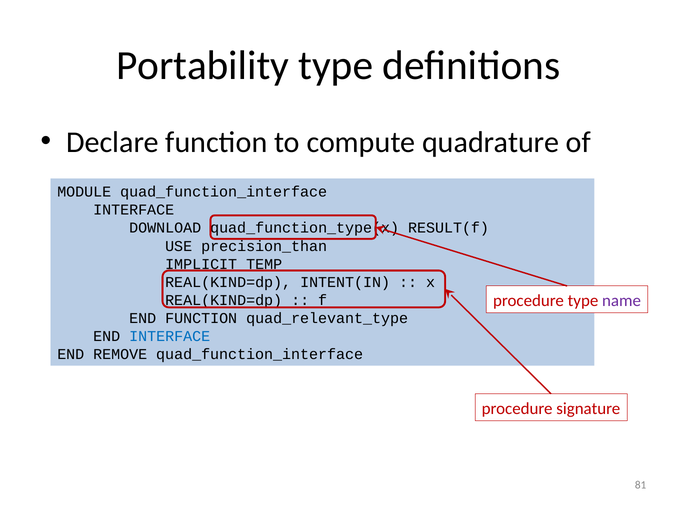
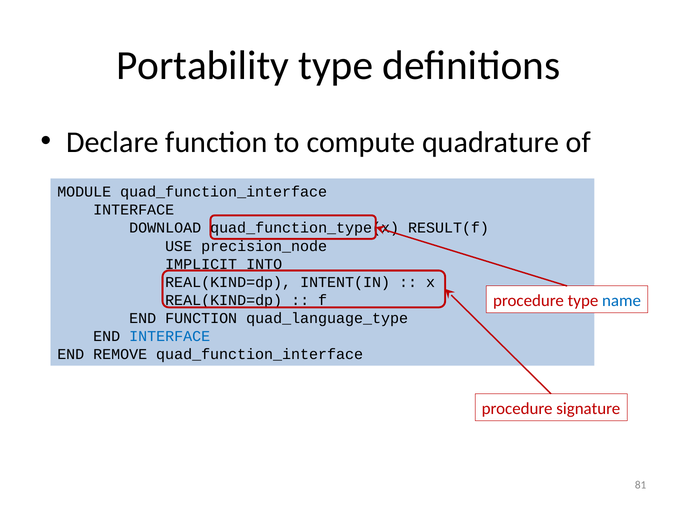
precision_than: precision_than -> precision_node
TEMP: TEMP -> INTO
name colour: purple -> blue
quad_relevant_type: quad_relevant_type -> quad_language_type
